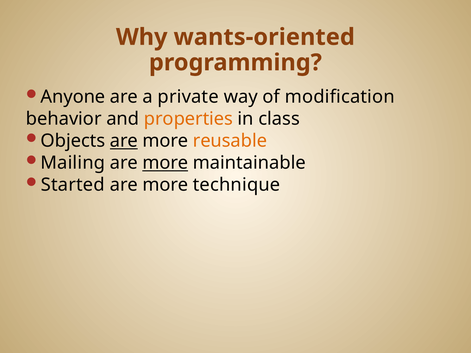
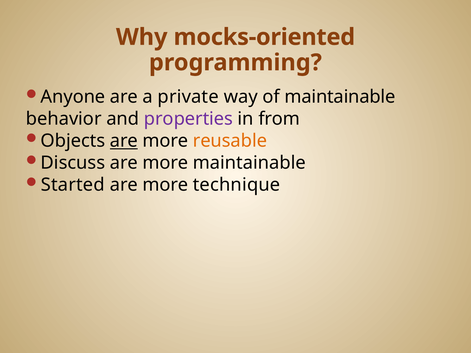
wants-oriented: wants-oriented -> mocks-oriented
of modification: modification -> maintainable
properties colour: orange -> purple
class: class -> from
Mailing: Mailing -> Discuss
more at (165, 163) underline: present -> none
